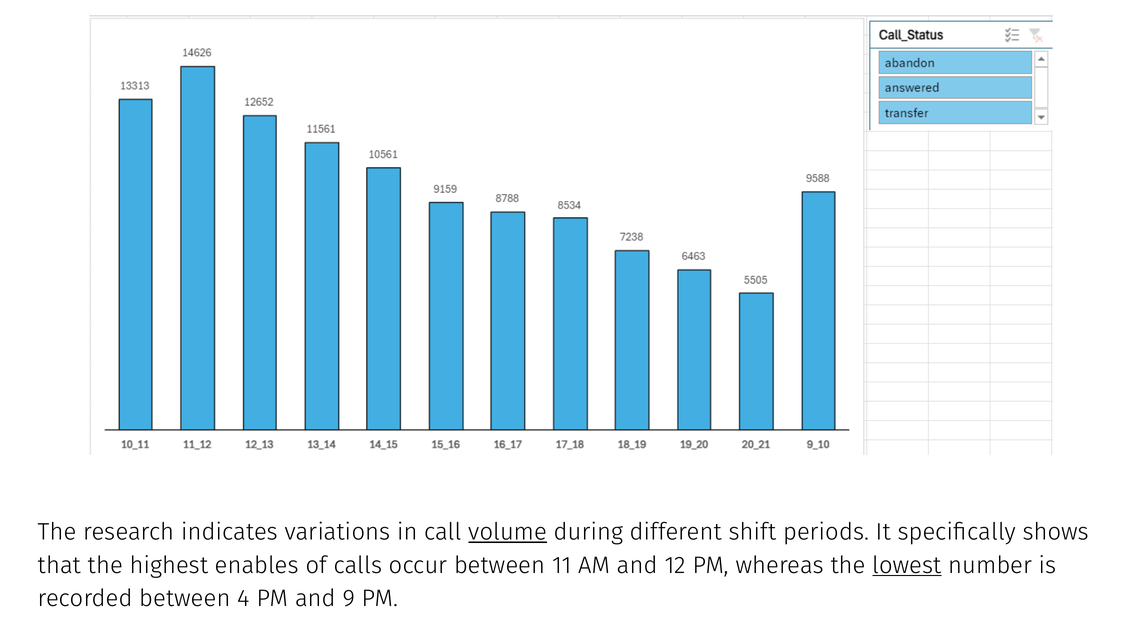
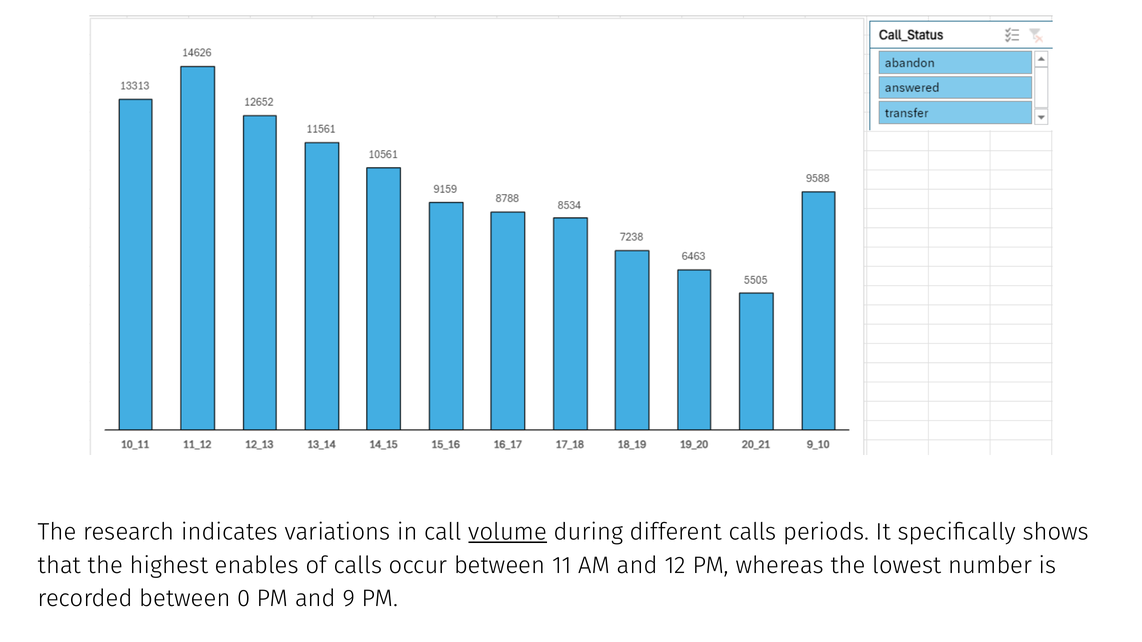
different shift: shift -> calls
lowest underline: present -> none
4: 4 -> 0
